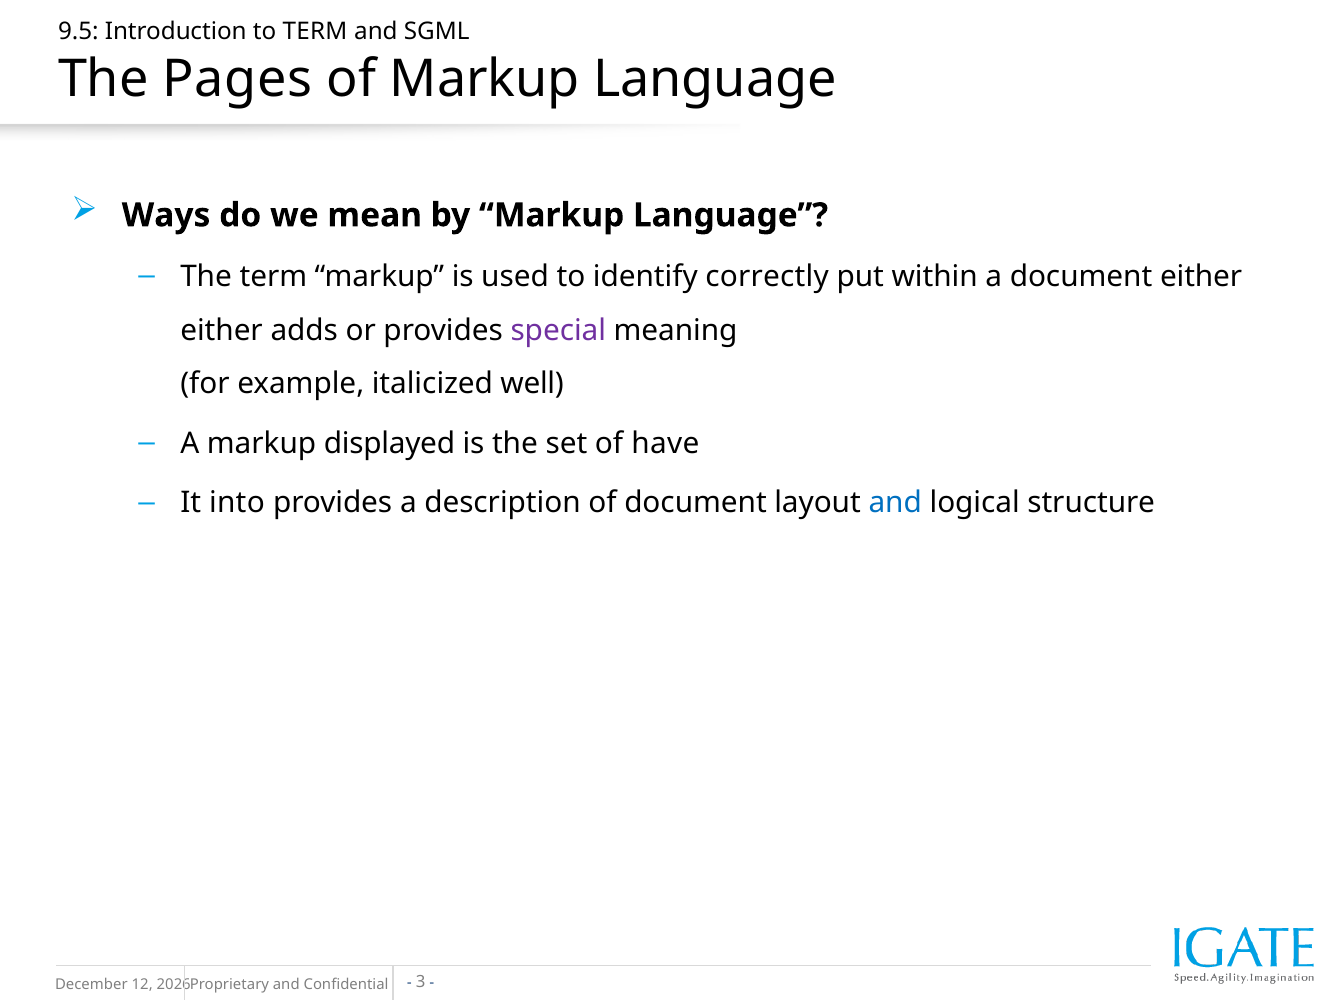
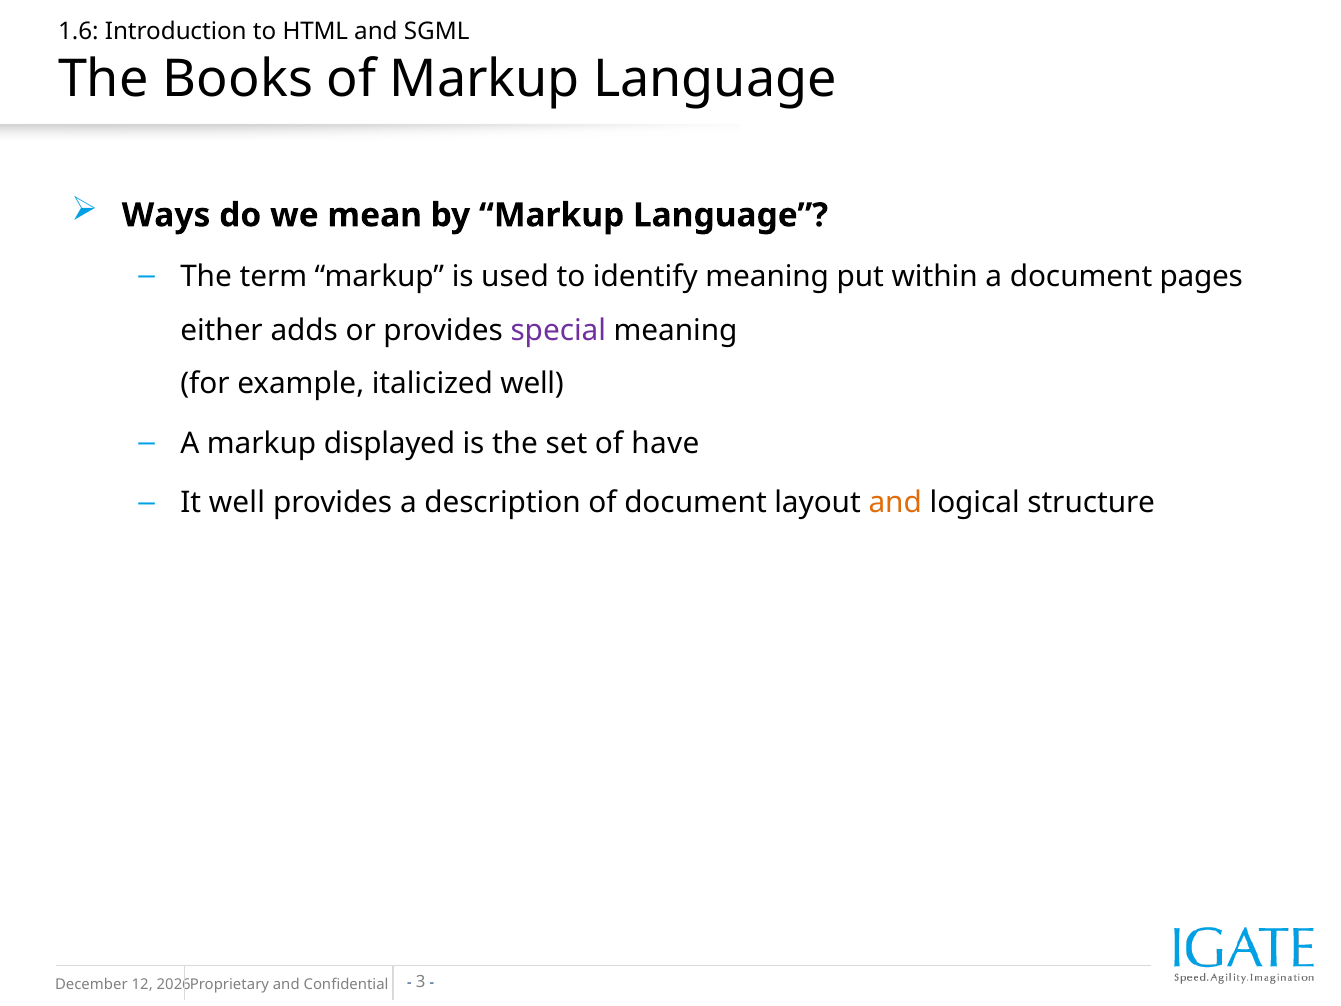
9.5: 9.5 -> 1.6
to TERM: TERM -> HTML
Pages: Pages -> Books
identify correctly: correctly -> meaning
document either: either -> pages
It into: into -> well
and at (895, 503) colour: blue -> orange
